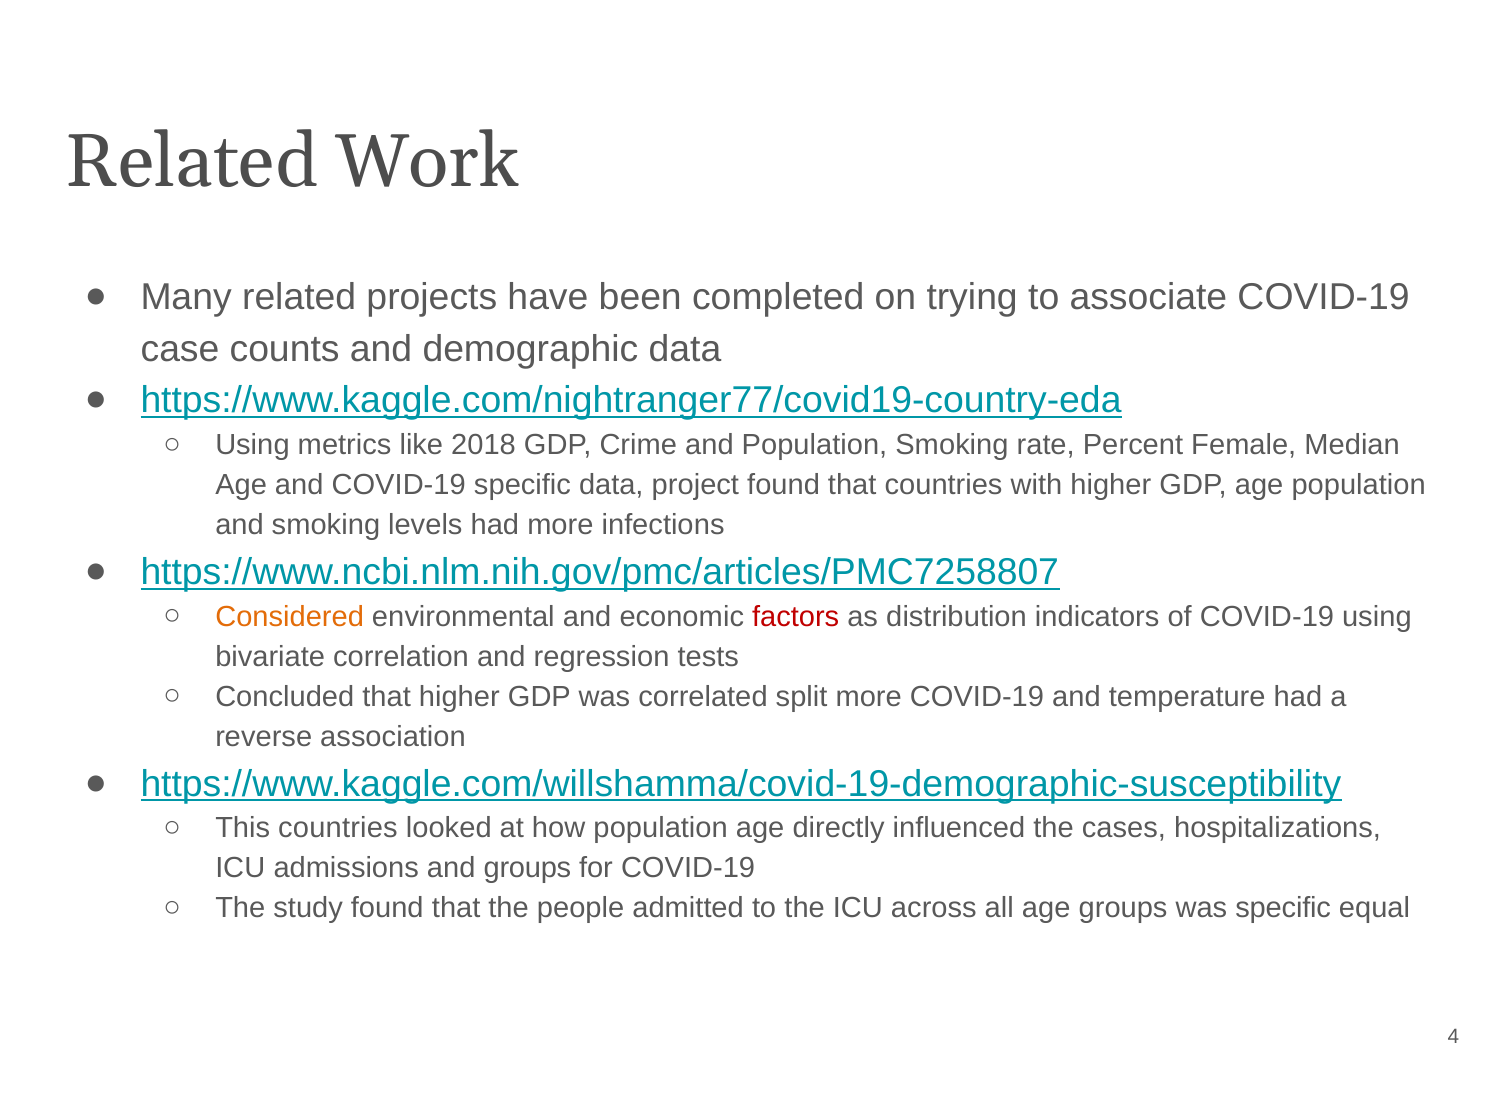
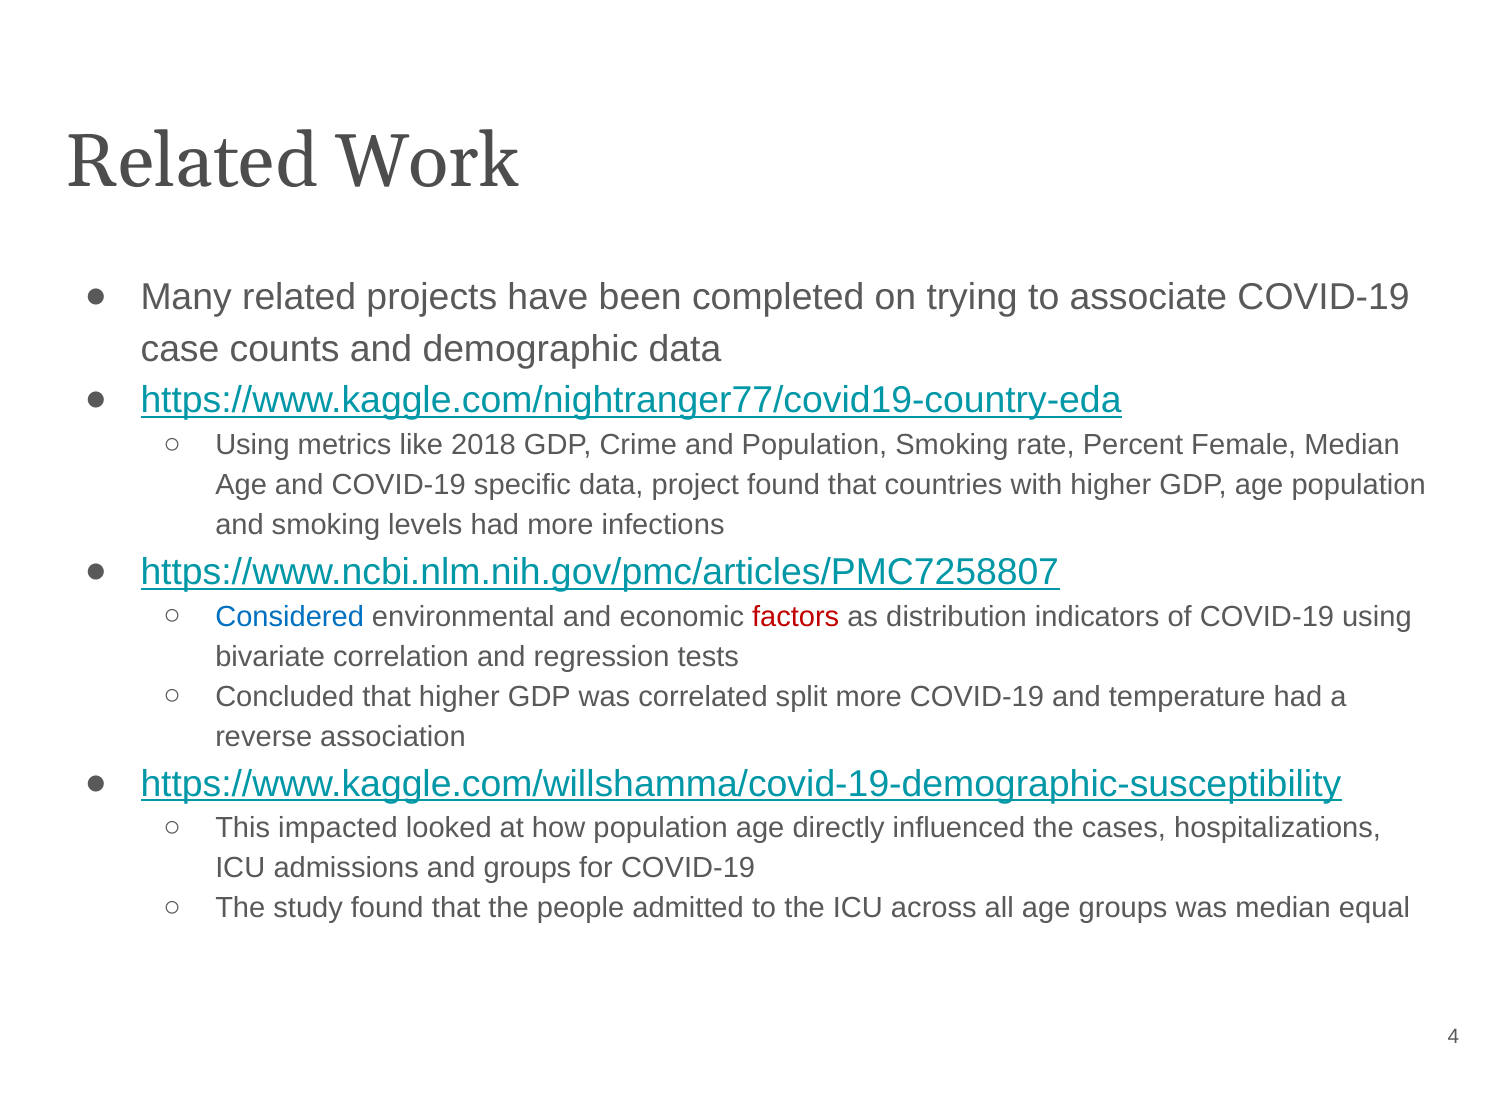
Considered colour: orange -> blue
This countries: countries -> impacted
was specific: specific -> median
